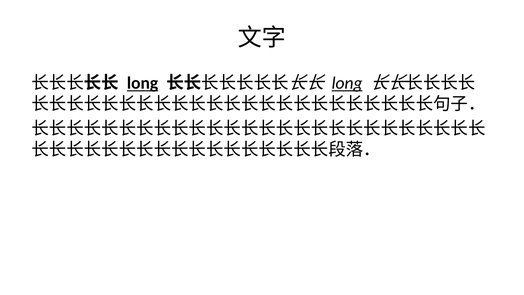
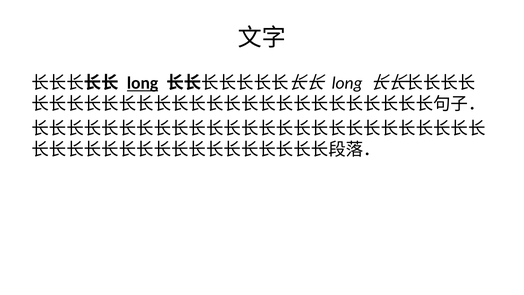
long at (347, 83) underline: present -> none
